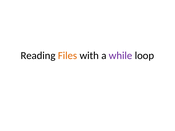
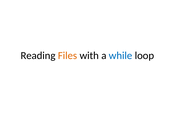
while colour: purple -> blue
